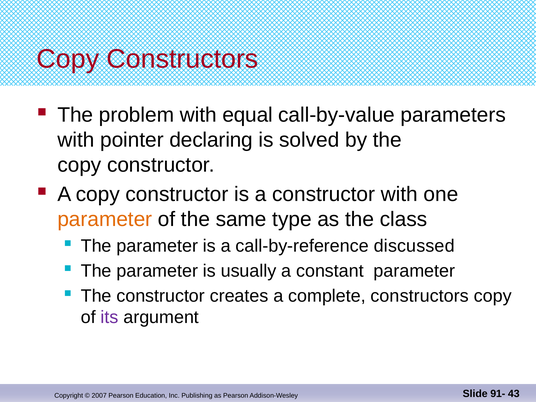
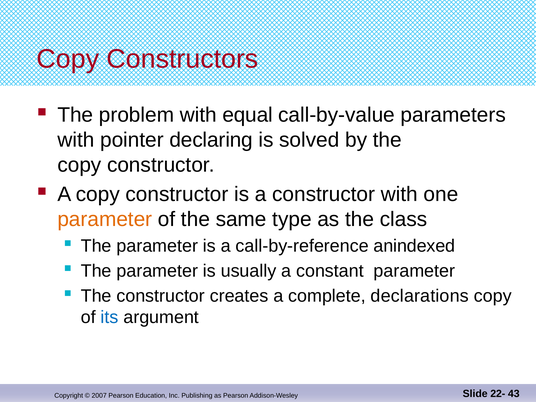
discussed: discussed -> anindexed
complete constructors: constructors -> declarations
its colour: purple -> blue
91-: 91- -> 22-
